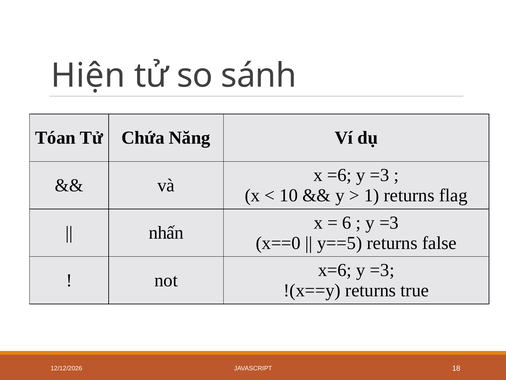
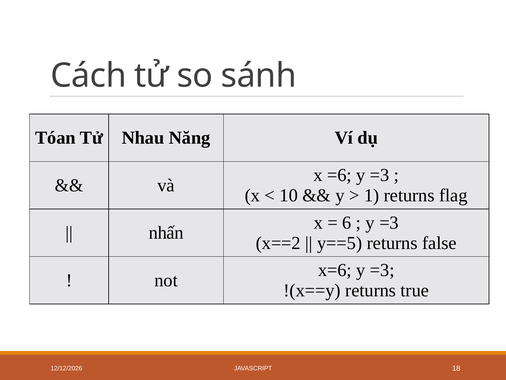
Hiện: Hiện -> Cách
Chứa: Chứa -> Nhau
x==0: x==0 -> x==2
